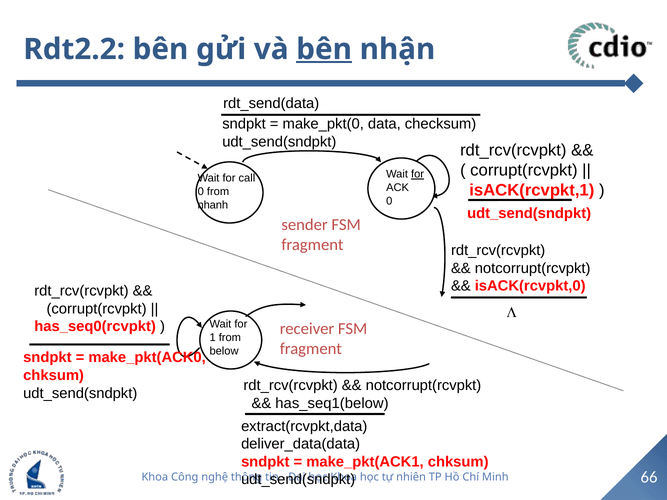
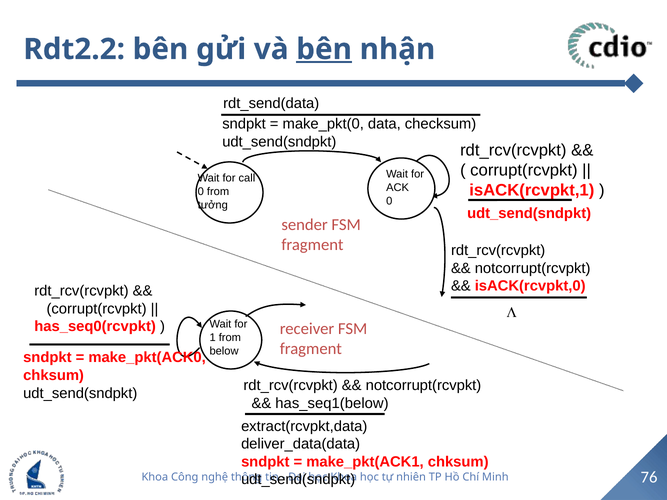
for at (418, 174) underline: present -> none
nhanh: nhanh -> tưởng
66: 66 -> 76
